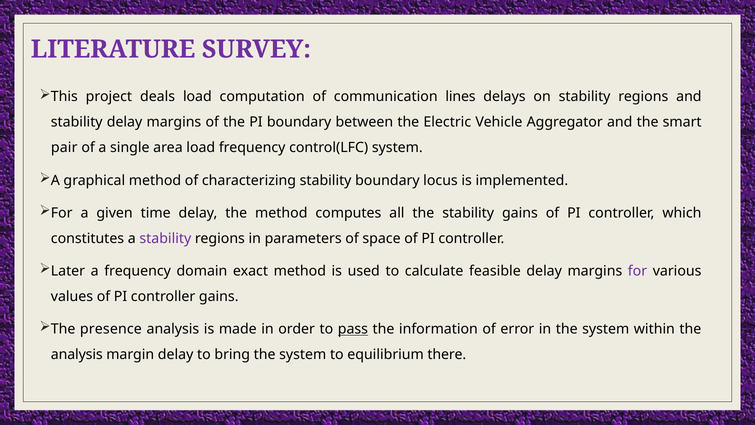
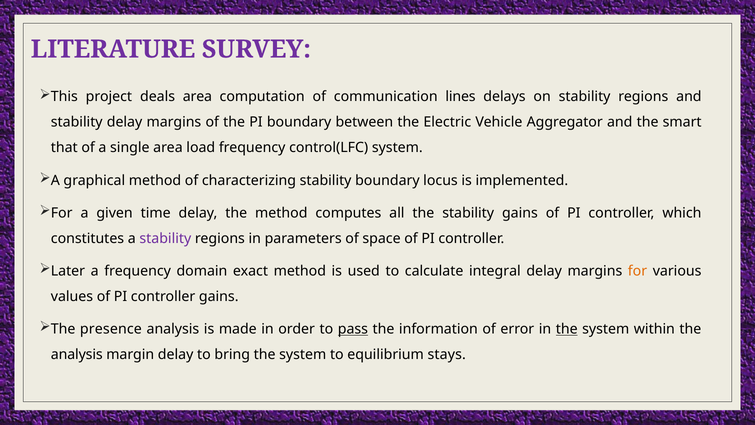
deals load: load -> area
pair: pair -> that
feasible: feasible -> integral
for at (637, 271) colour: purple -> orange
the at (567, 329) underline: none -> present
there: there -> stays
